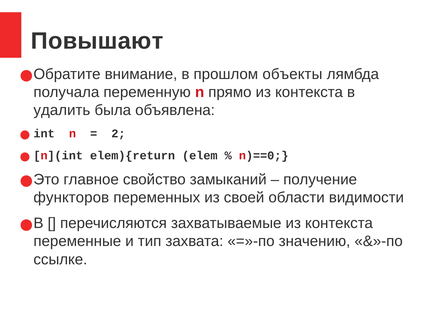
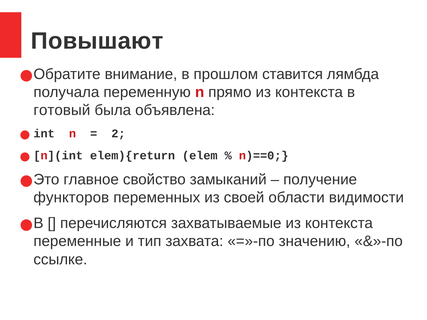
объекты: объекты -> ставится
удалить: удалить -> готовый
